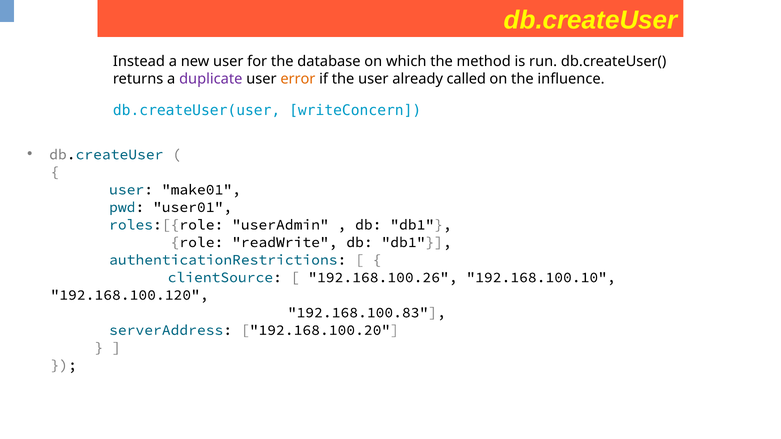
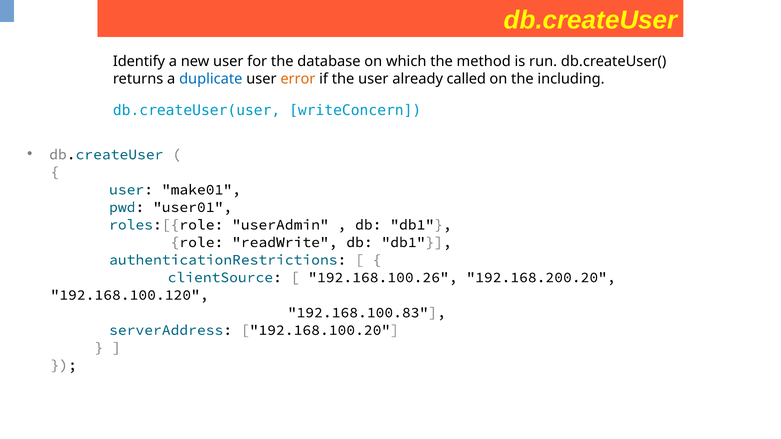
Instead: Instead -> Identify
duplicate colour: purple -> blue
influence: influence -> including
192.168.100.10: 192.168.100.10 -> 192.168.200.20
